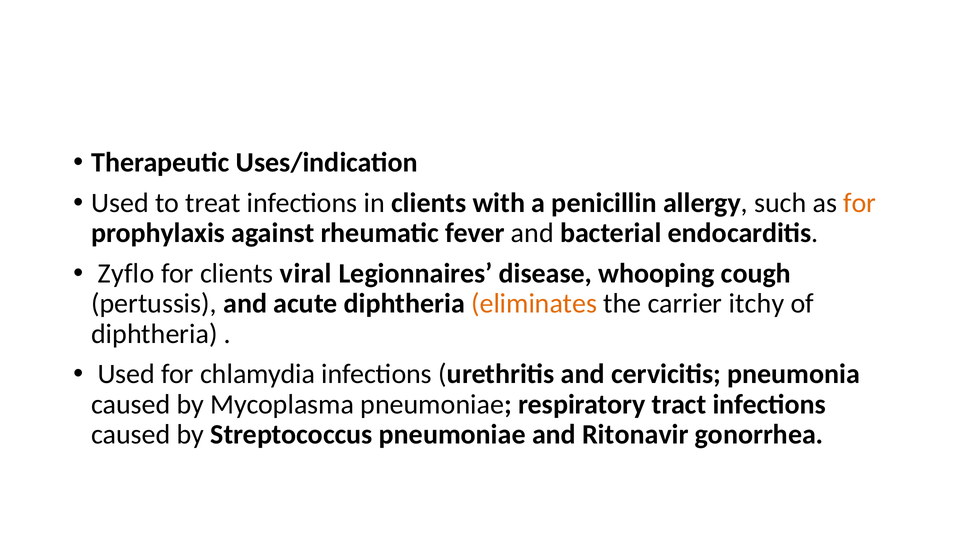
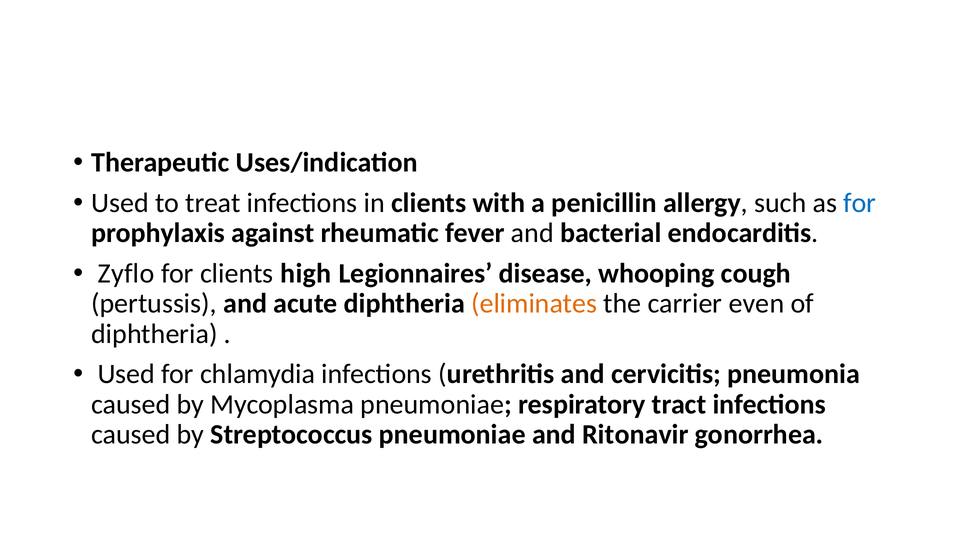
for at (860, 203) colour: orange -> blue
viral: viral -> high
itchy: itchy -> even
